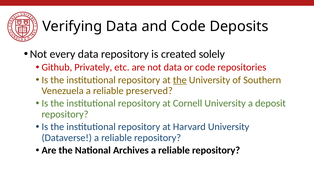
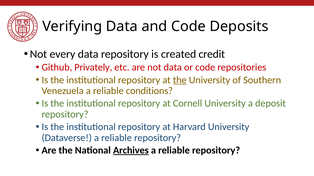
solely: solely -> credit
preserved: preserved -> conditions
Archives underline: none -> present
